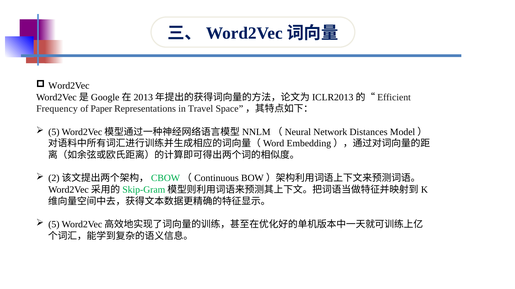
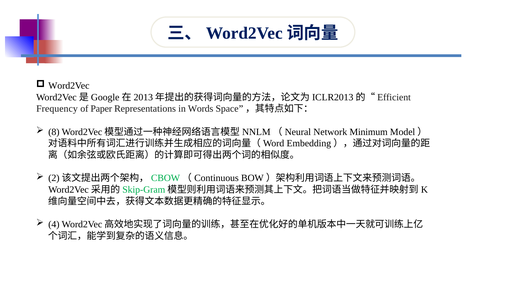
Travel: Travel -> Words
5 at (54, 132): 5 -> 8
Distances: Distances -> Minimum
5 at (54, 225): 5 -> 4
